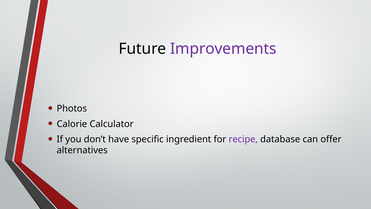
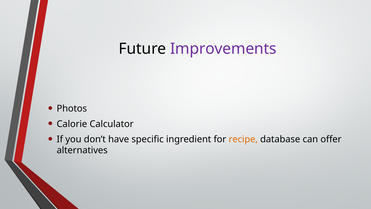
recipe colour: purple -> orange
